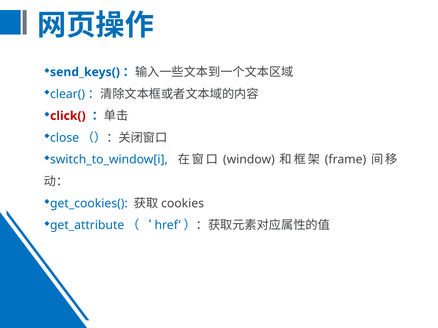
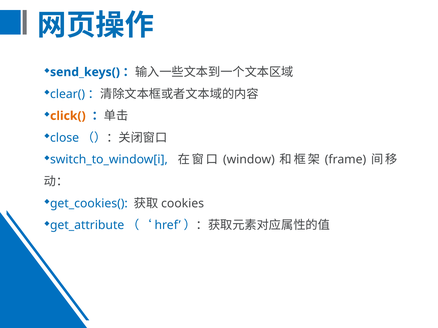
click( colour: red -> orange
